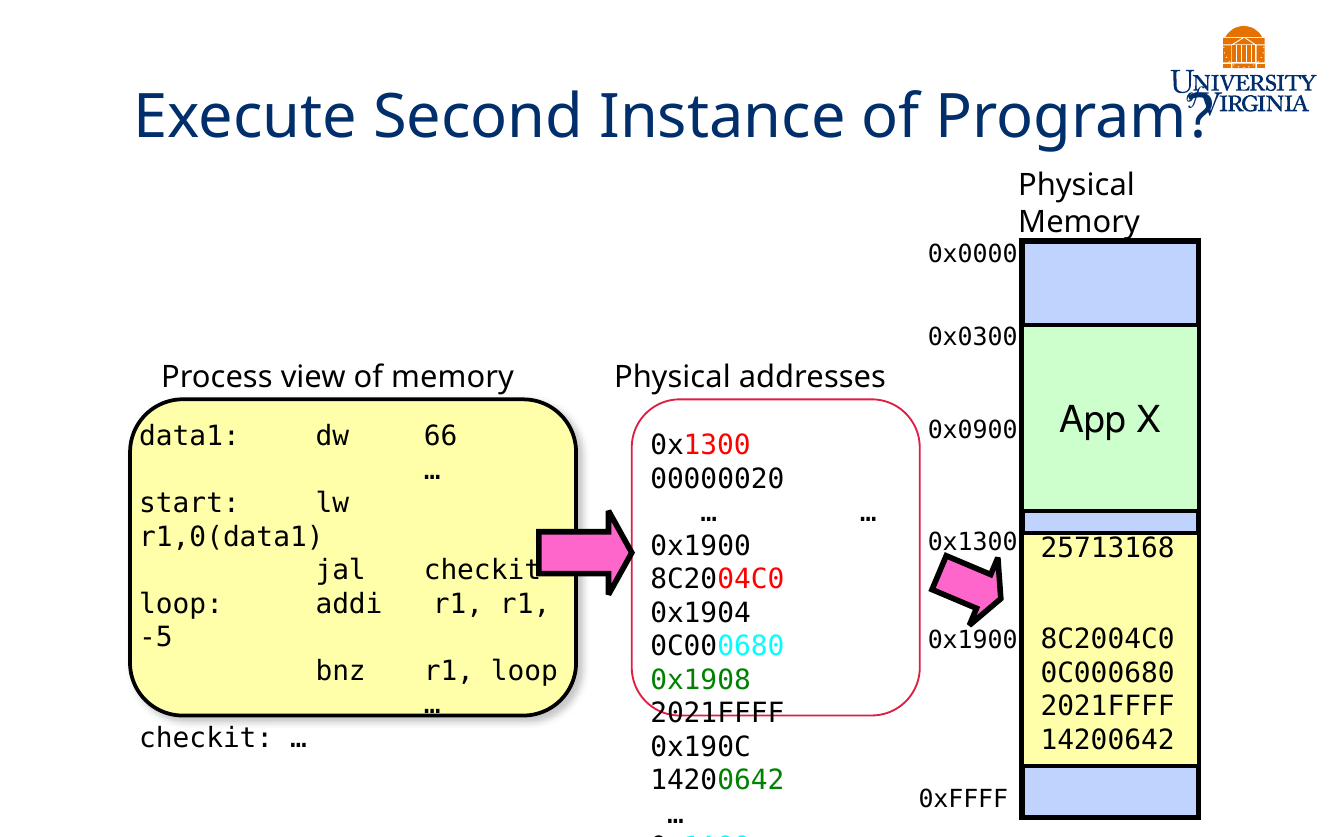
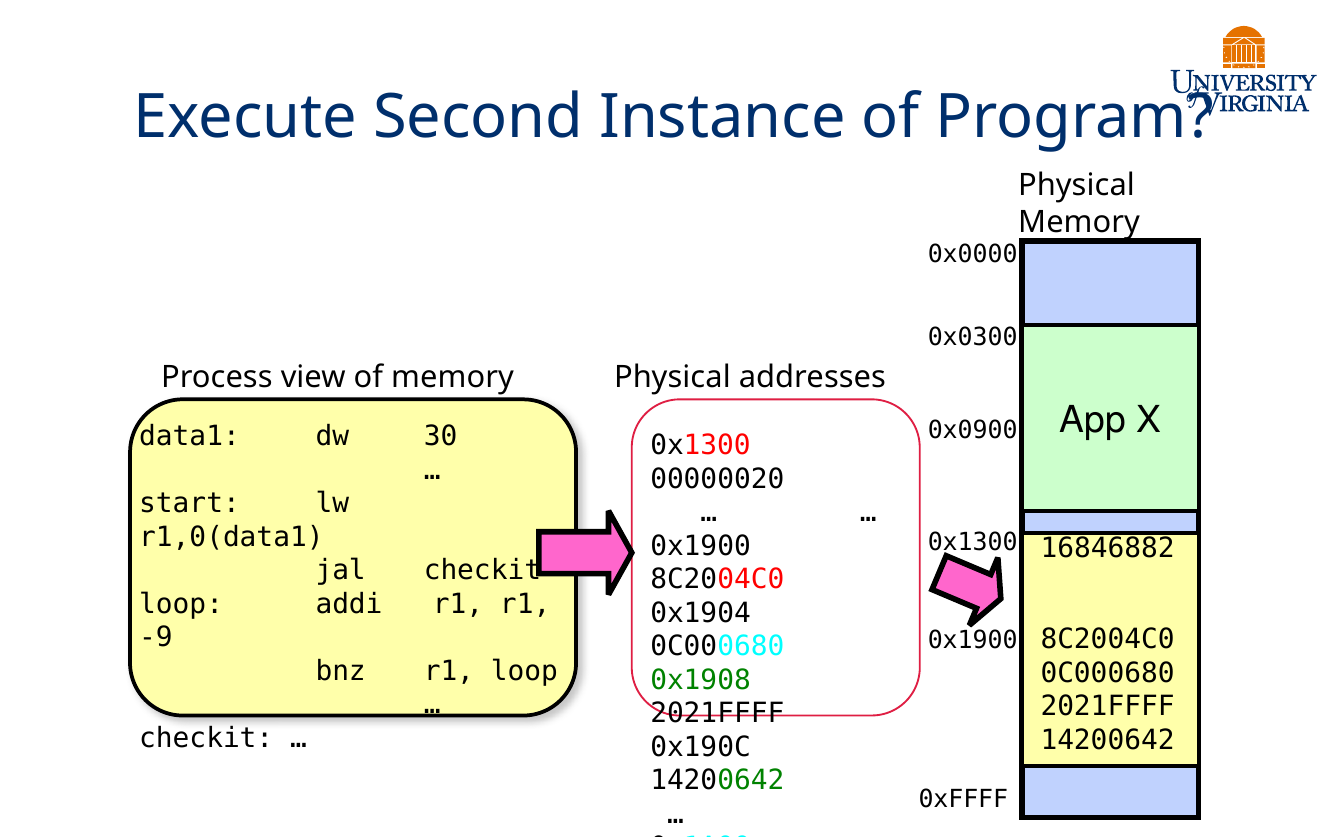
66: 66 -> 30
25713168: 25713168 -> 16846882
-5: -5 -> -9
